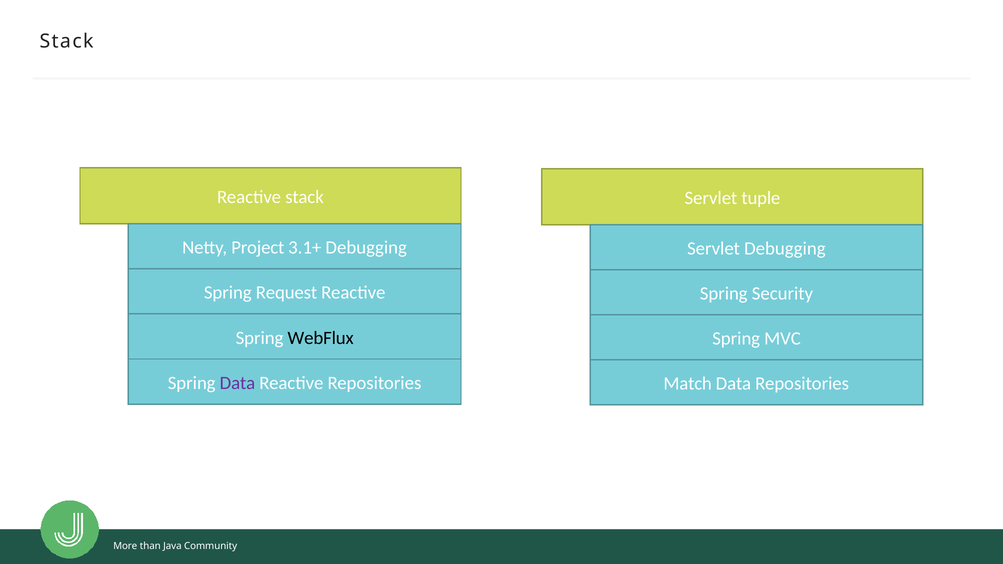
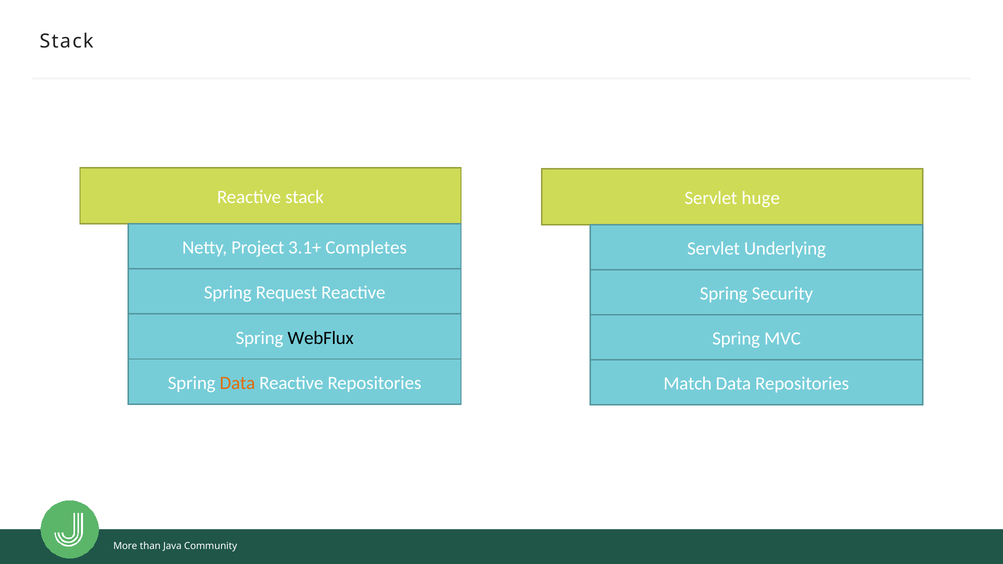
tuple: tuple -> huge
3.1+ Debugging: Debugging -> Completes
Servlet Debugging: Debugging -> Underlying
Data at (237, 383) colour: purple -> orange
